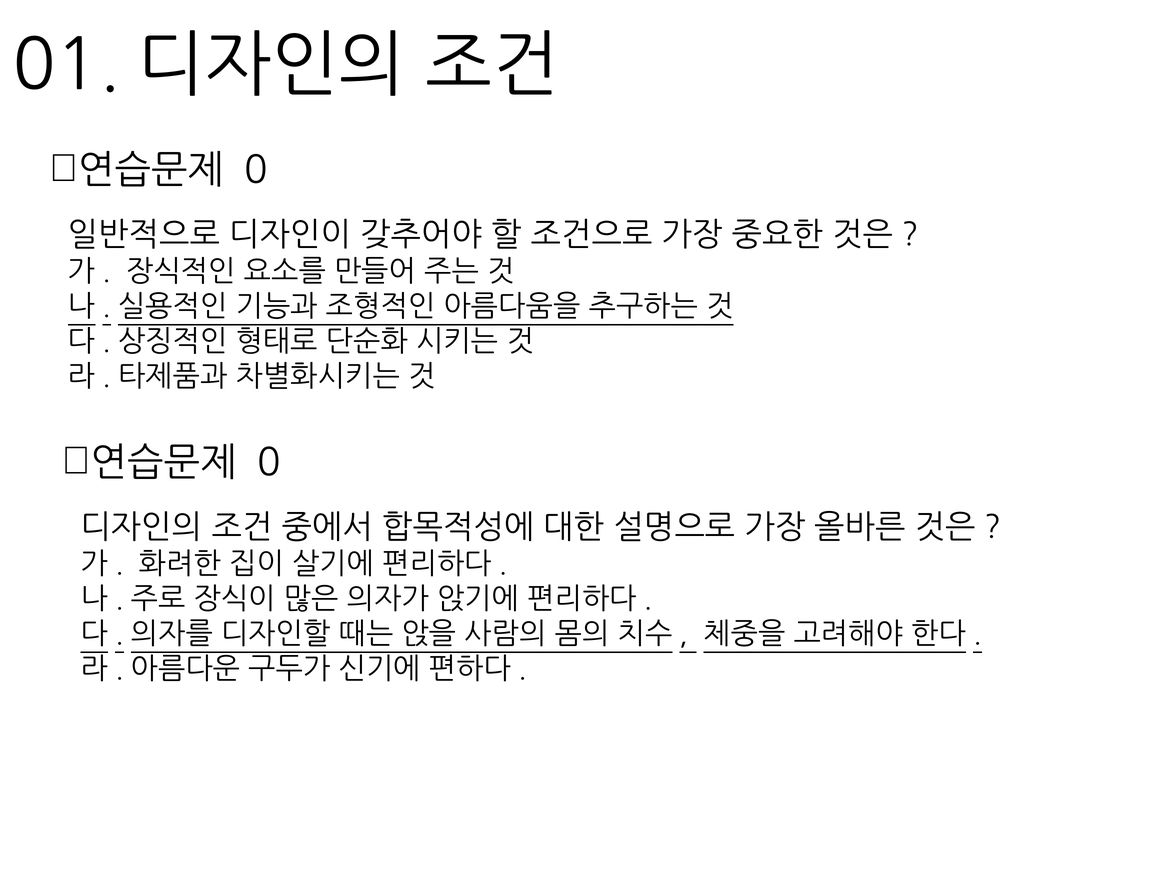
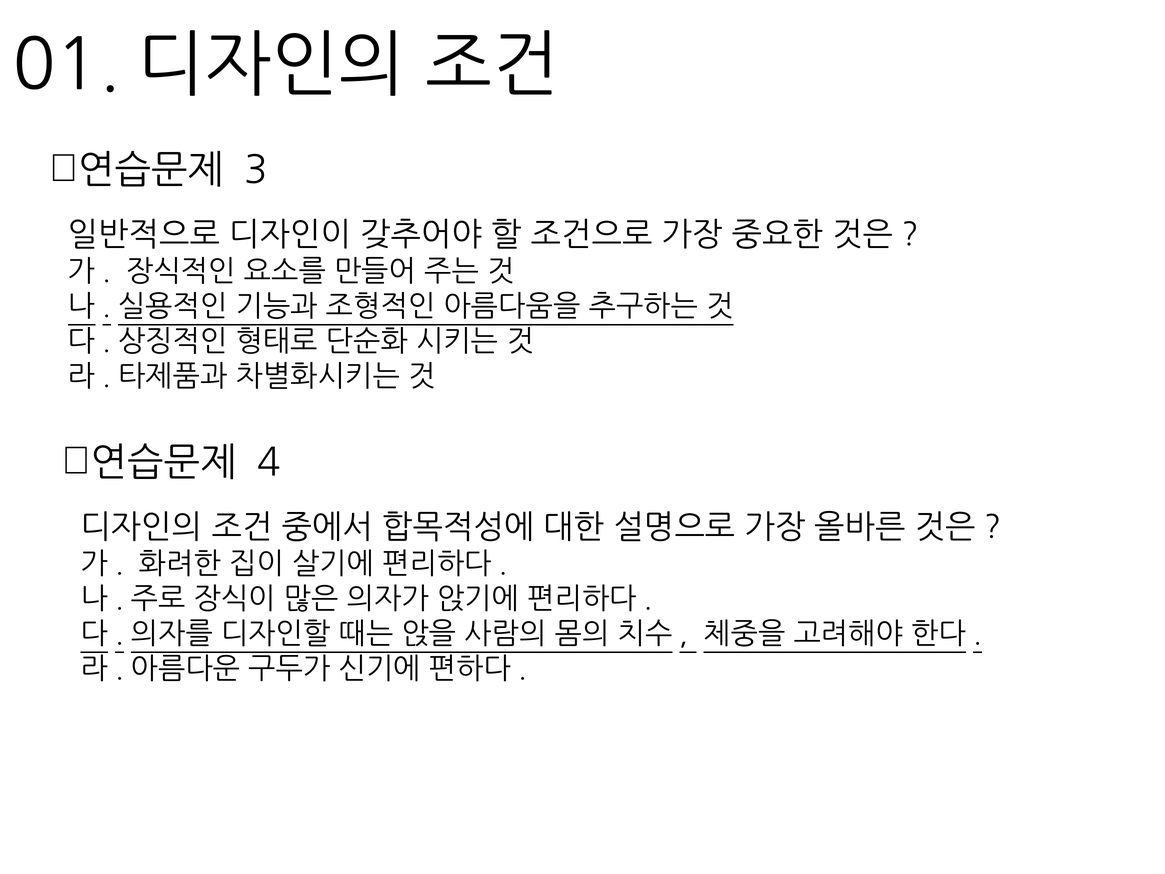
0 at (256, 170): 0 -> 3
0 at (269, 463): 0 -> 4
